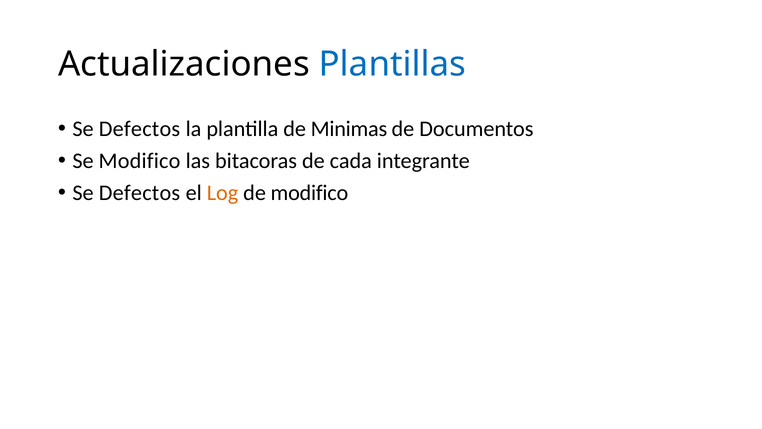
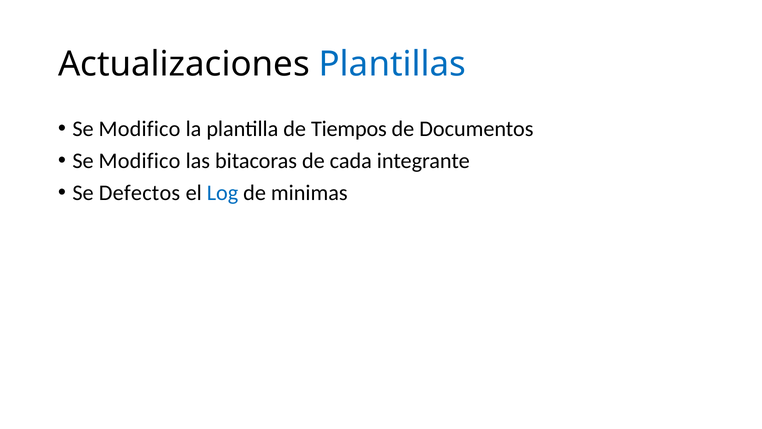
Defectos at (139, 129): Defectos -> Modifico
Minimas: Minimas -> Tiempos
Log colour: orange -> blue
de modifico: modifico -> minimas
